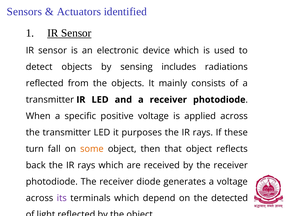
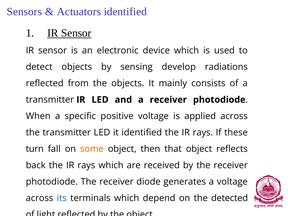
includes: includes -> develop
it purposes: purposes -> identified
its colour: purple -> blue
